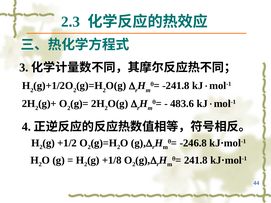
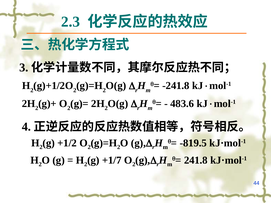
-246.8: -246.8 -> -819.5
+1/8: +1/8 -> +1/7
